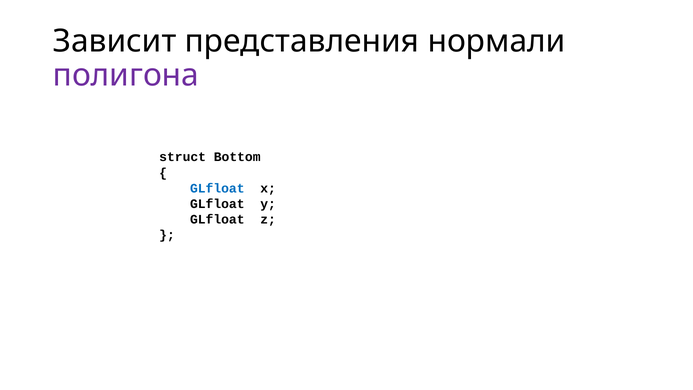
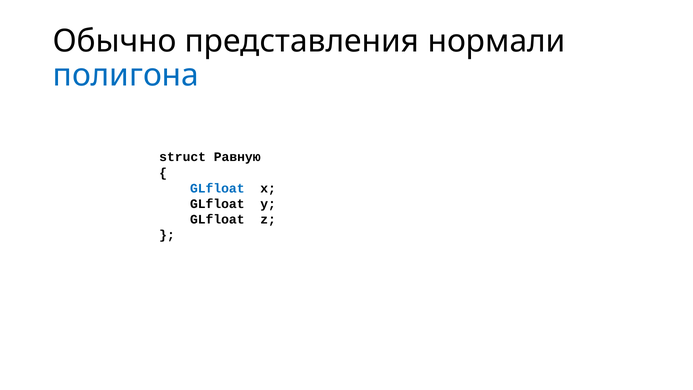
Зависит: Зависит -> Обычно
полигона colour: purple -> blue
Bottom: Bottom -> Равную
